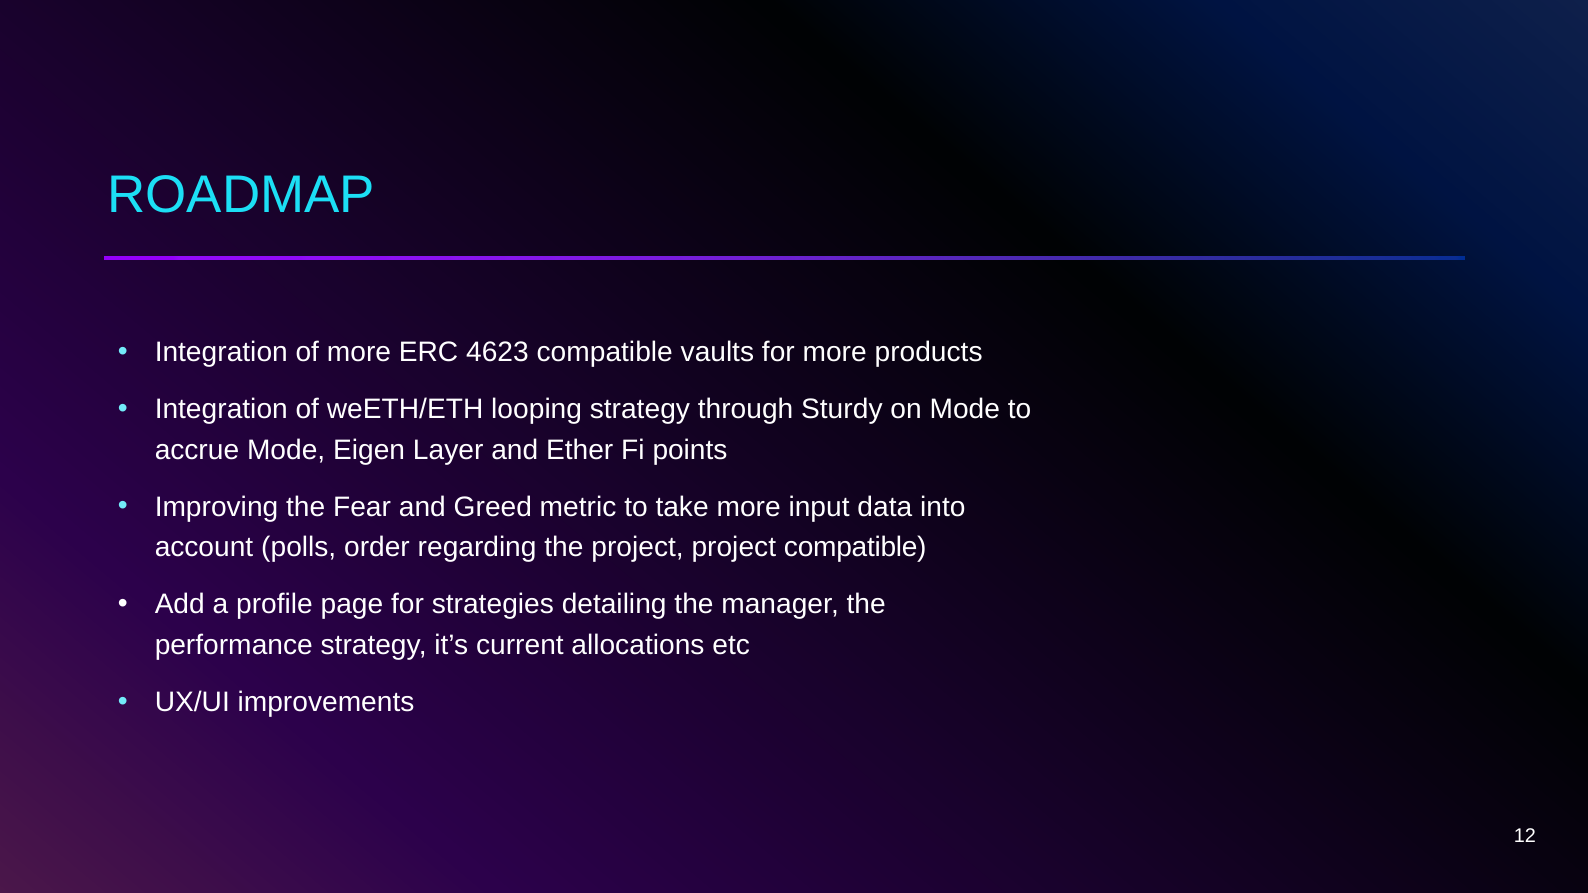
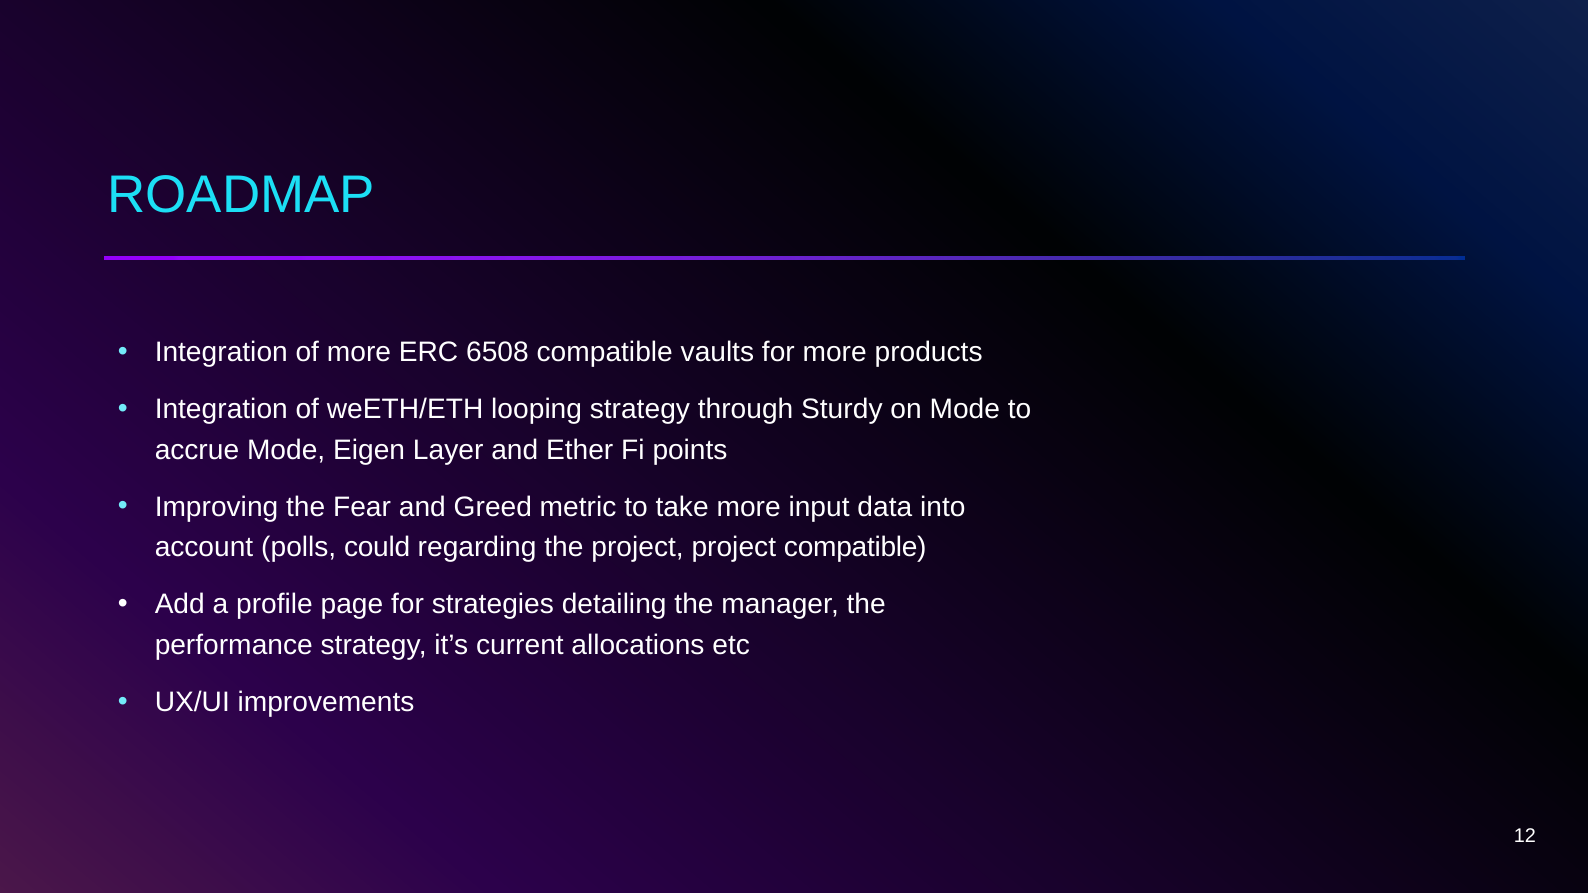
4623: 4623 -> 6508
order: order -> could
